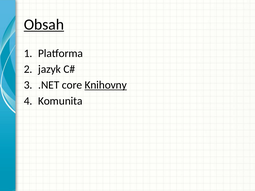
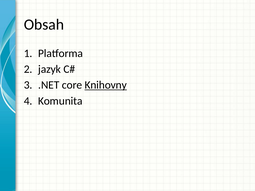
Obsah underline: present -> none
